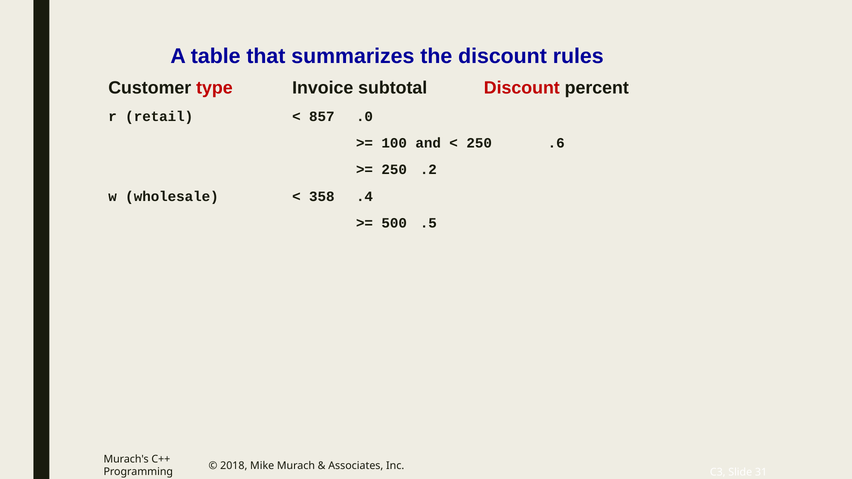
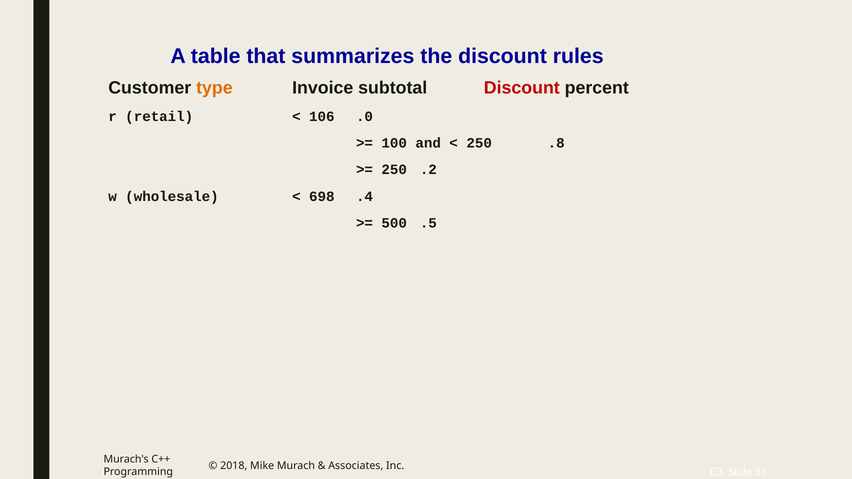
type colour: red -> orange
857: 857 -> 106
.6: .6 -> .8
358: 358 -> 698
